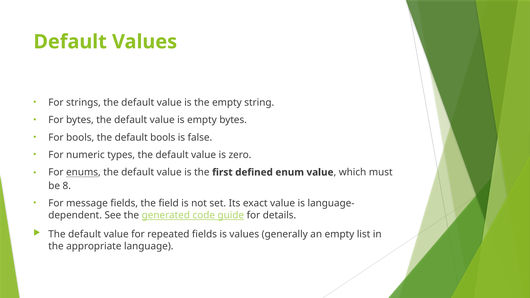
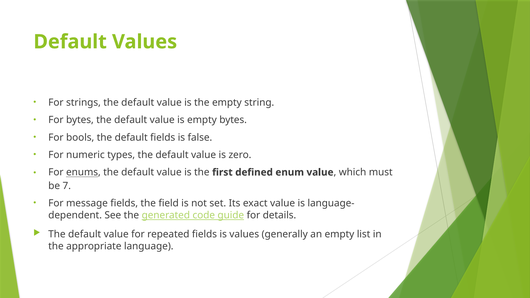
default bools: bools -> fields
8: 8 -> 7
